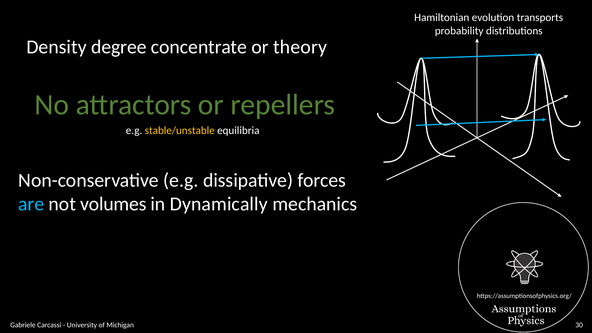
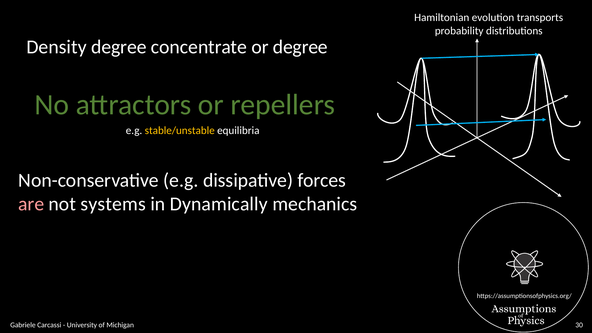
or theory: theory -> degree
are colour: light blue -> pink
volumes: volumes -> systems
